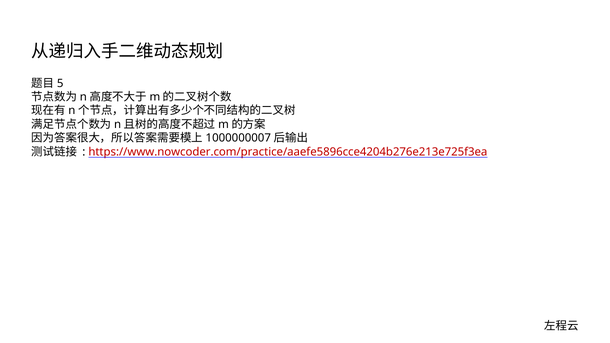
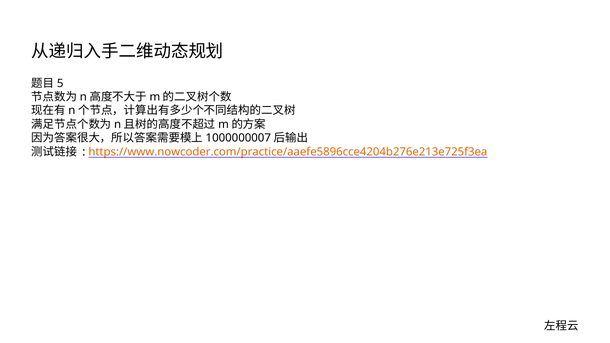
https://www.nowcoder.com/practice/aaefe5896cce4204b276e213e725f3ea colour: red -> orange
